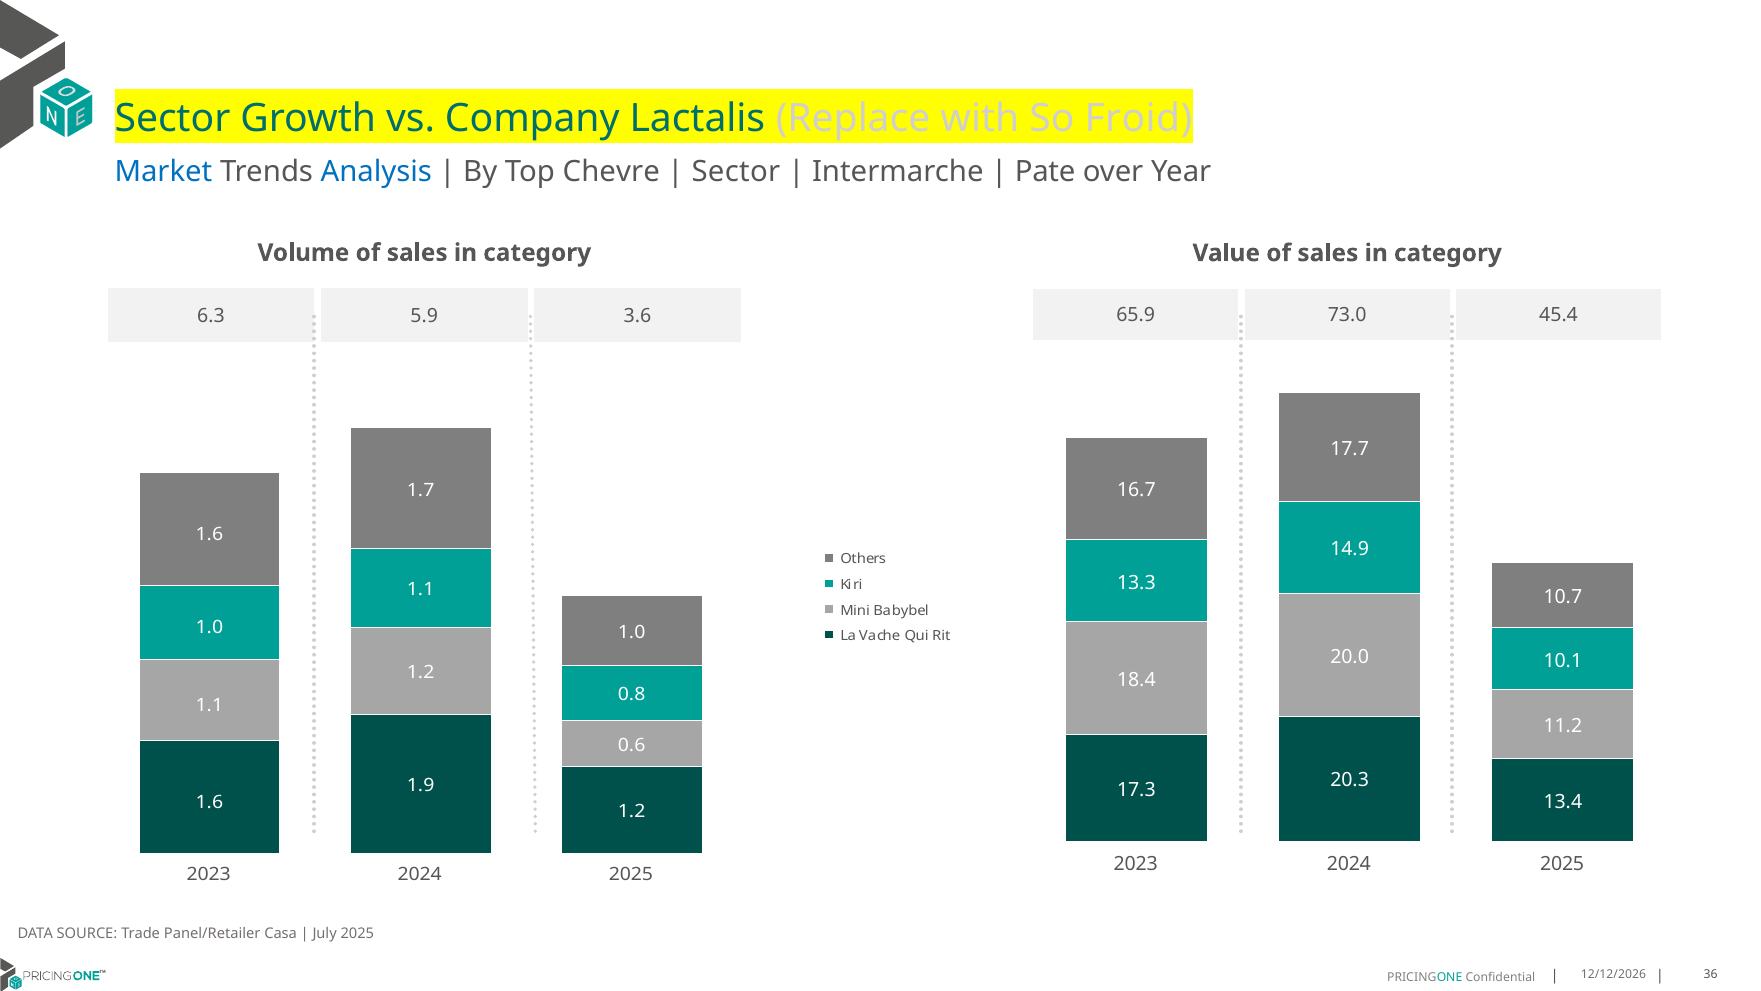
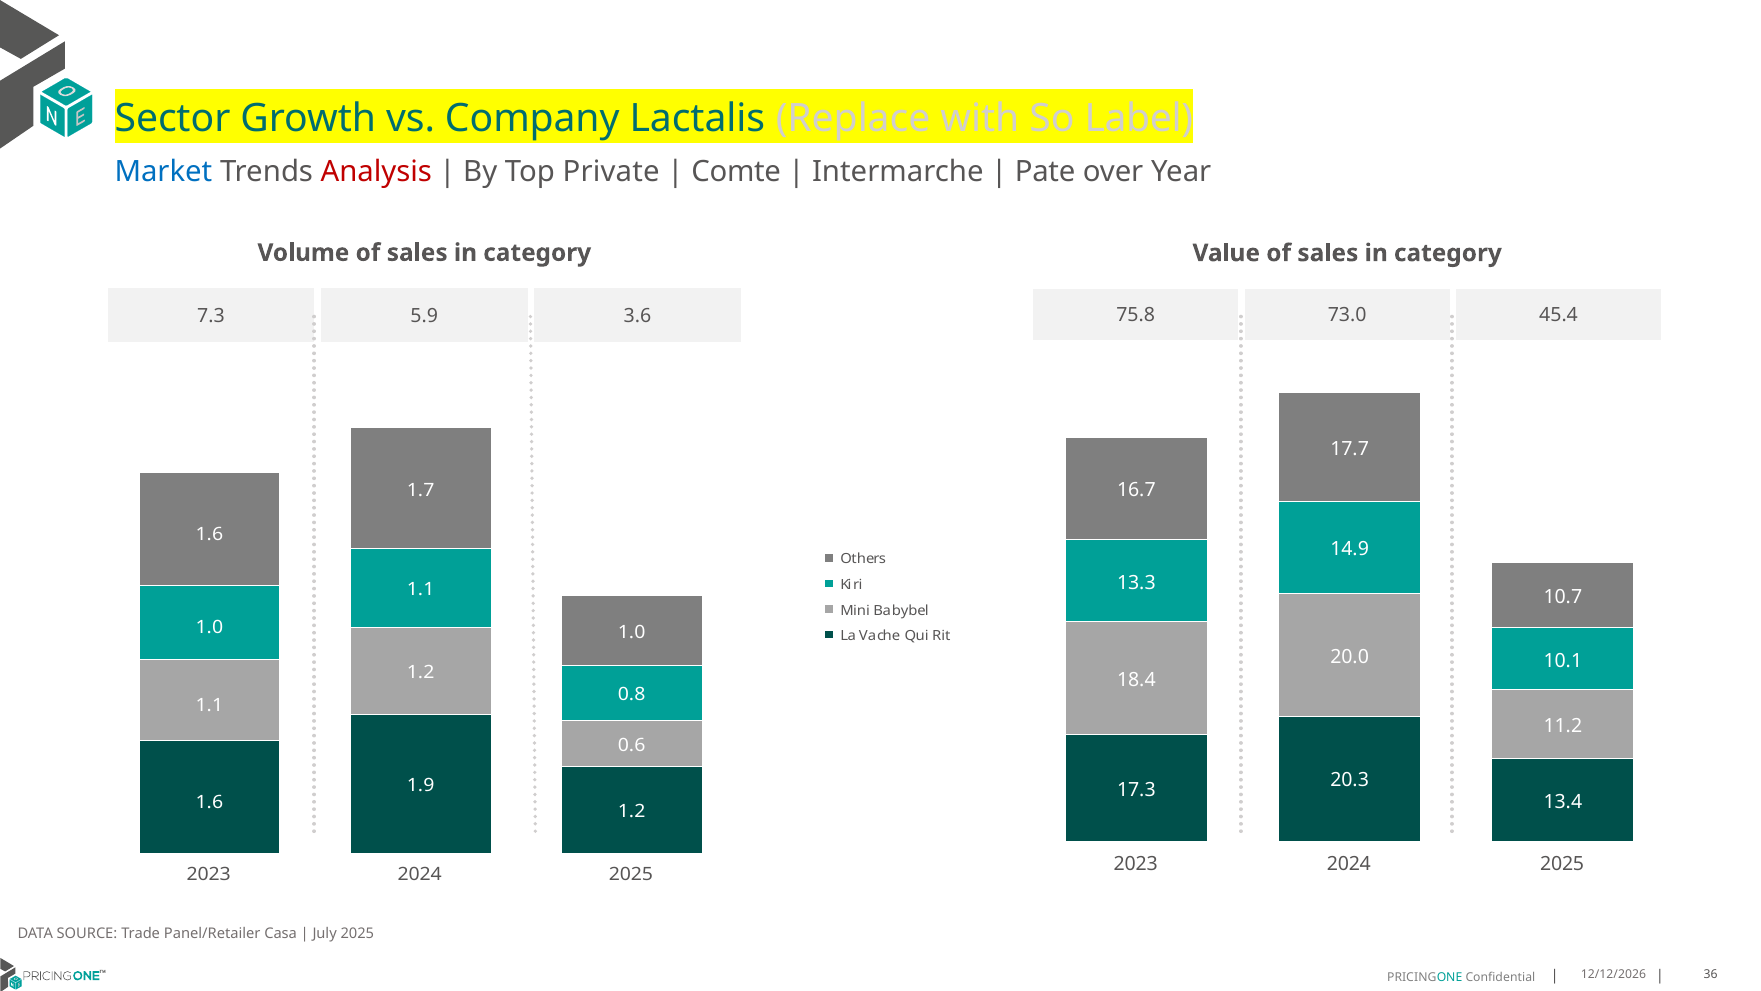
Froid: Froid -> Label
Analysis colour: blue -> red
Chevre: Chevre -> Private
Sector at (736, 172): Sector -> Comte
65.9: 65.9 -> 75.8
6.3: 6.3 -> 7.3
